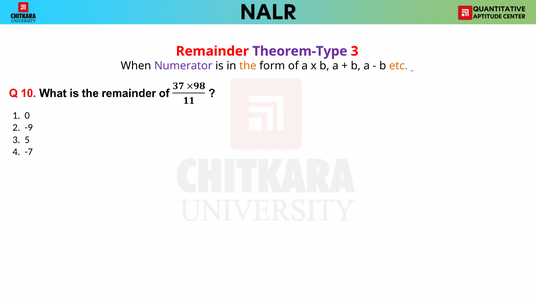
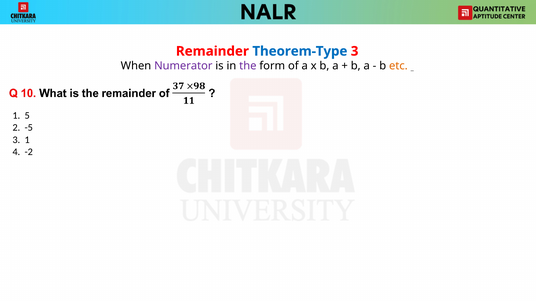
Theorem-Type colour: purple -> blue
the colour: orange -> purple
0: 0 -> 5
-9: -9 -> -5
3 5: 5 -> 1
-7: -7 -> -2
